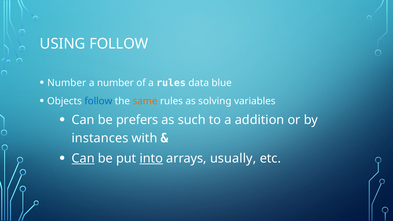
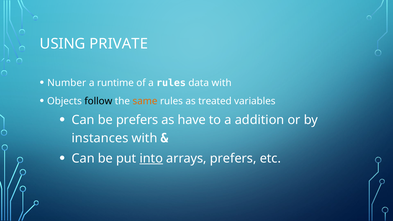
USING FOLLOW: FOLLOW -> PRIVATE
a number: number -> runtime
data blue: blue -> with
follow at (98, 101) colour: blue -> black
solving: solving -> treated
such: such -> have
Can at (83, 159) underline: present -> none
arrays usually: usually -> prefers
